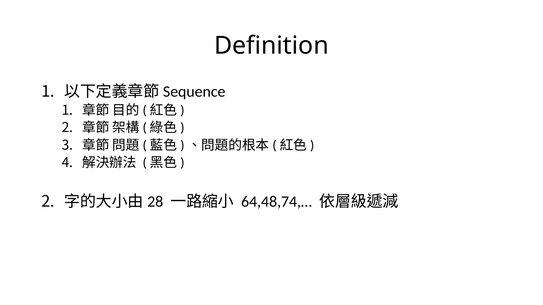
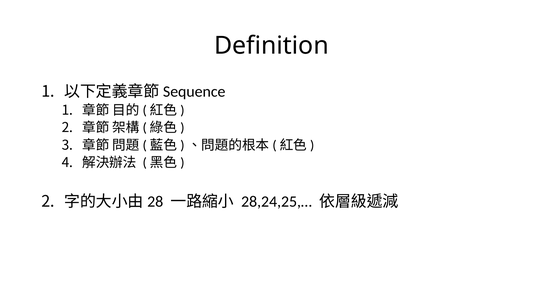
64,48,74,…: 64,48,74,… -> 28,24,25,…
